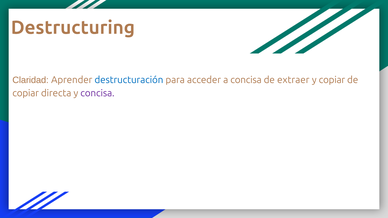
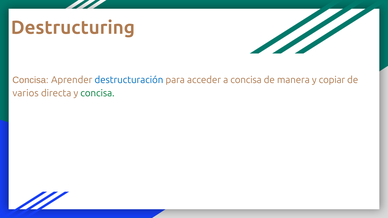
Claridad at (31, 80): Claridad -> Concisa
extraer: extraer -> manera
copiar at (26, 93): copiar -> varios
concisa at (97, 93) colour: purple -> green
